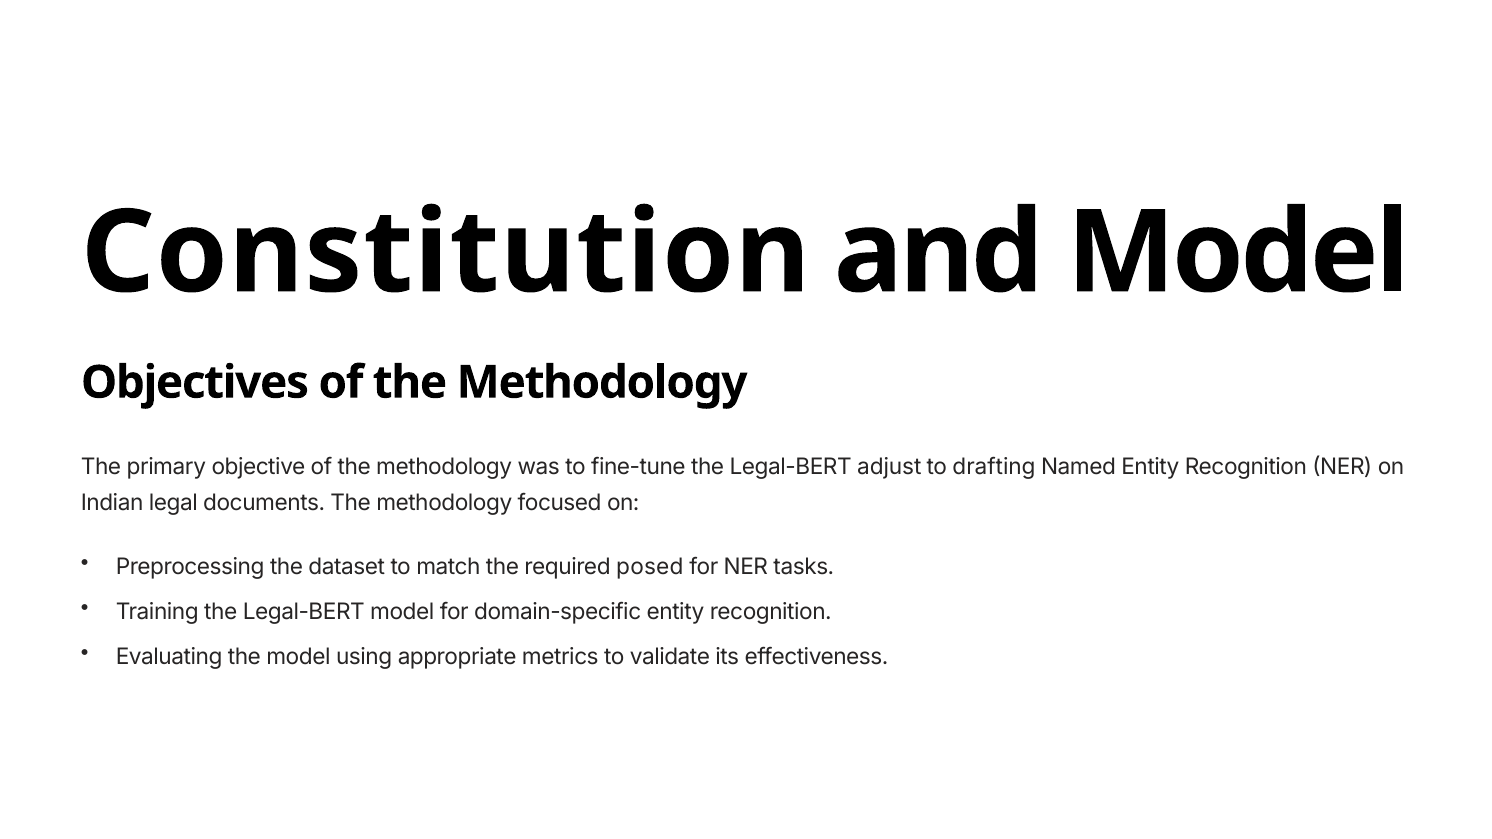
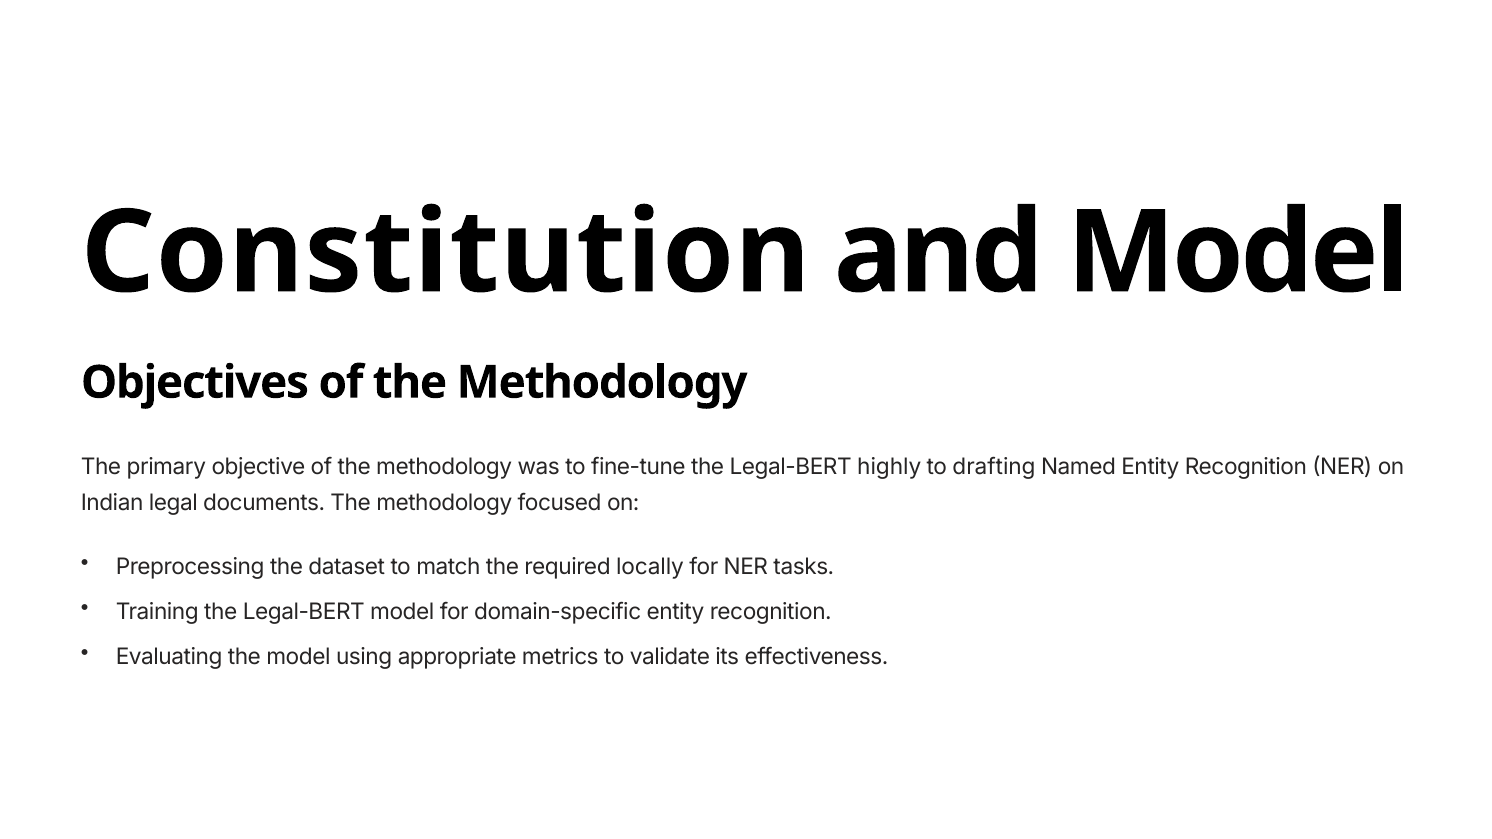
adjust: adjust -> highly
posed: posed -> locally
